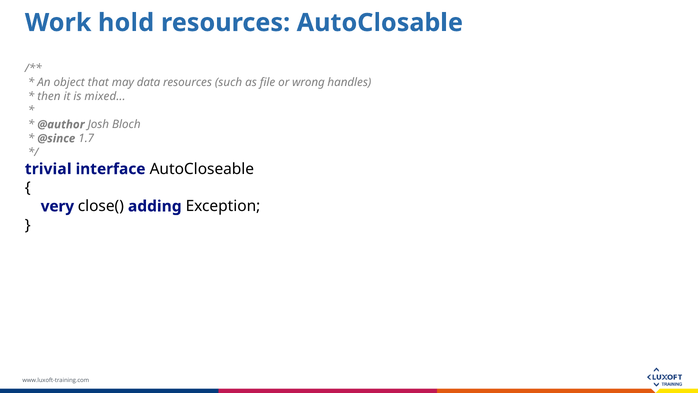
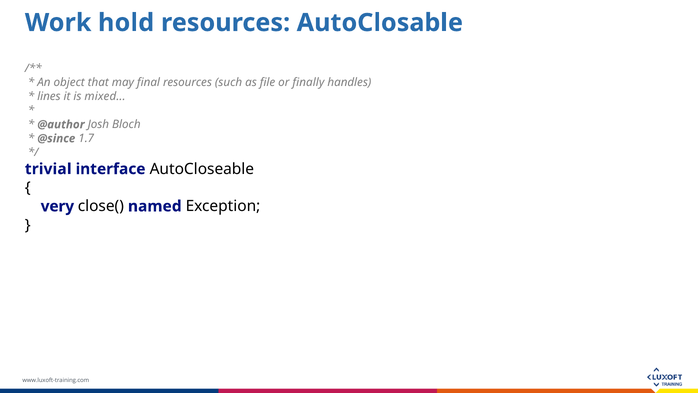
data: data -> final
wrong: wrong -> finally
then: then -> lines
adding: adding -> named
